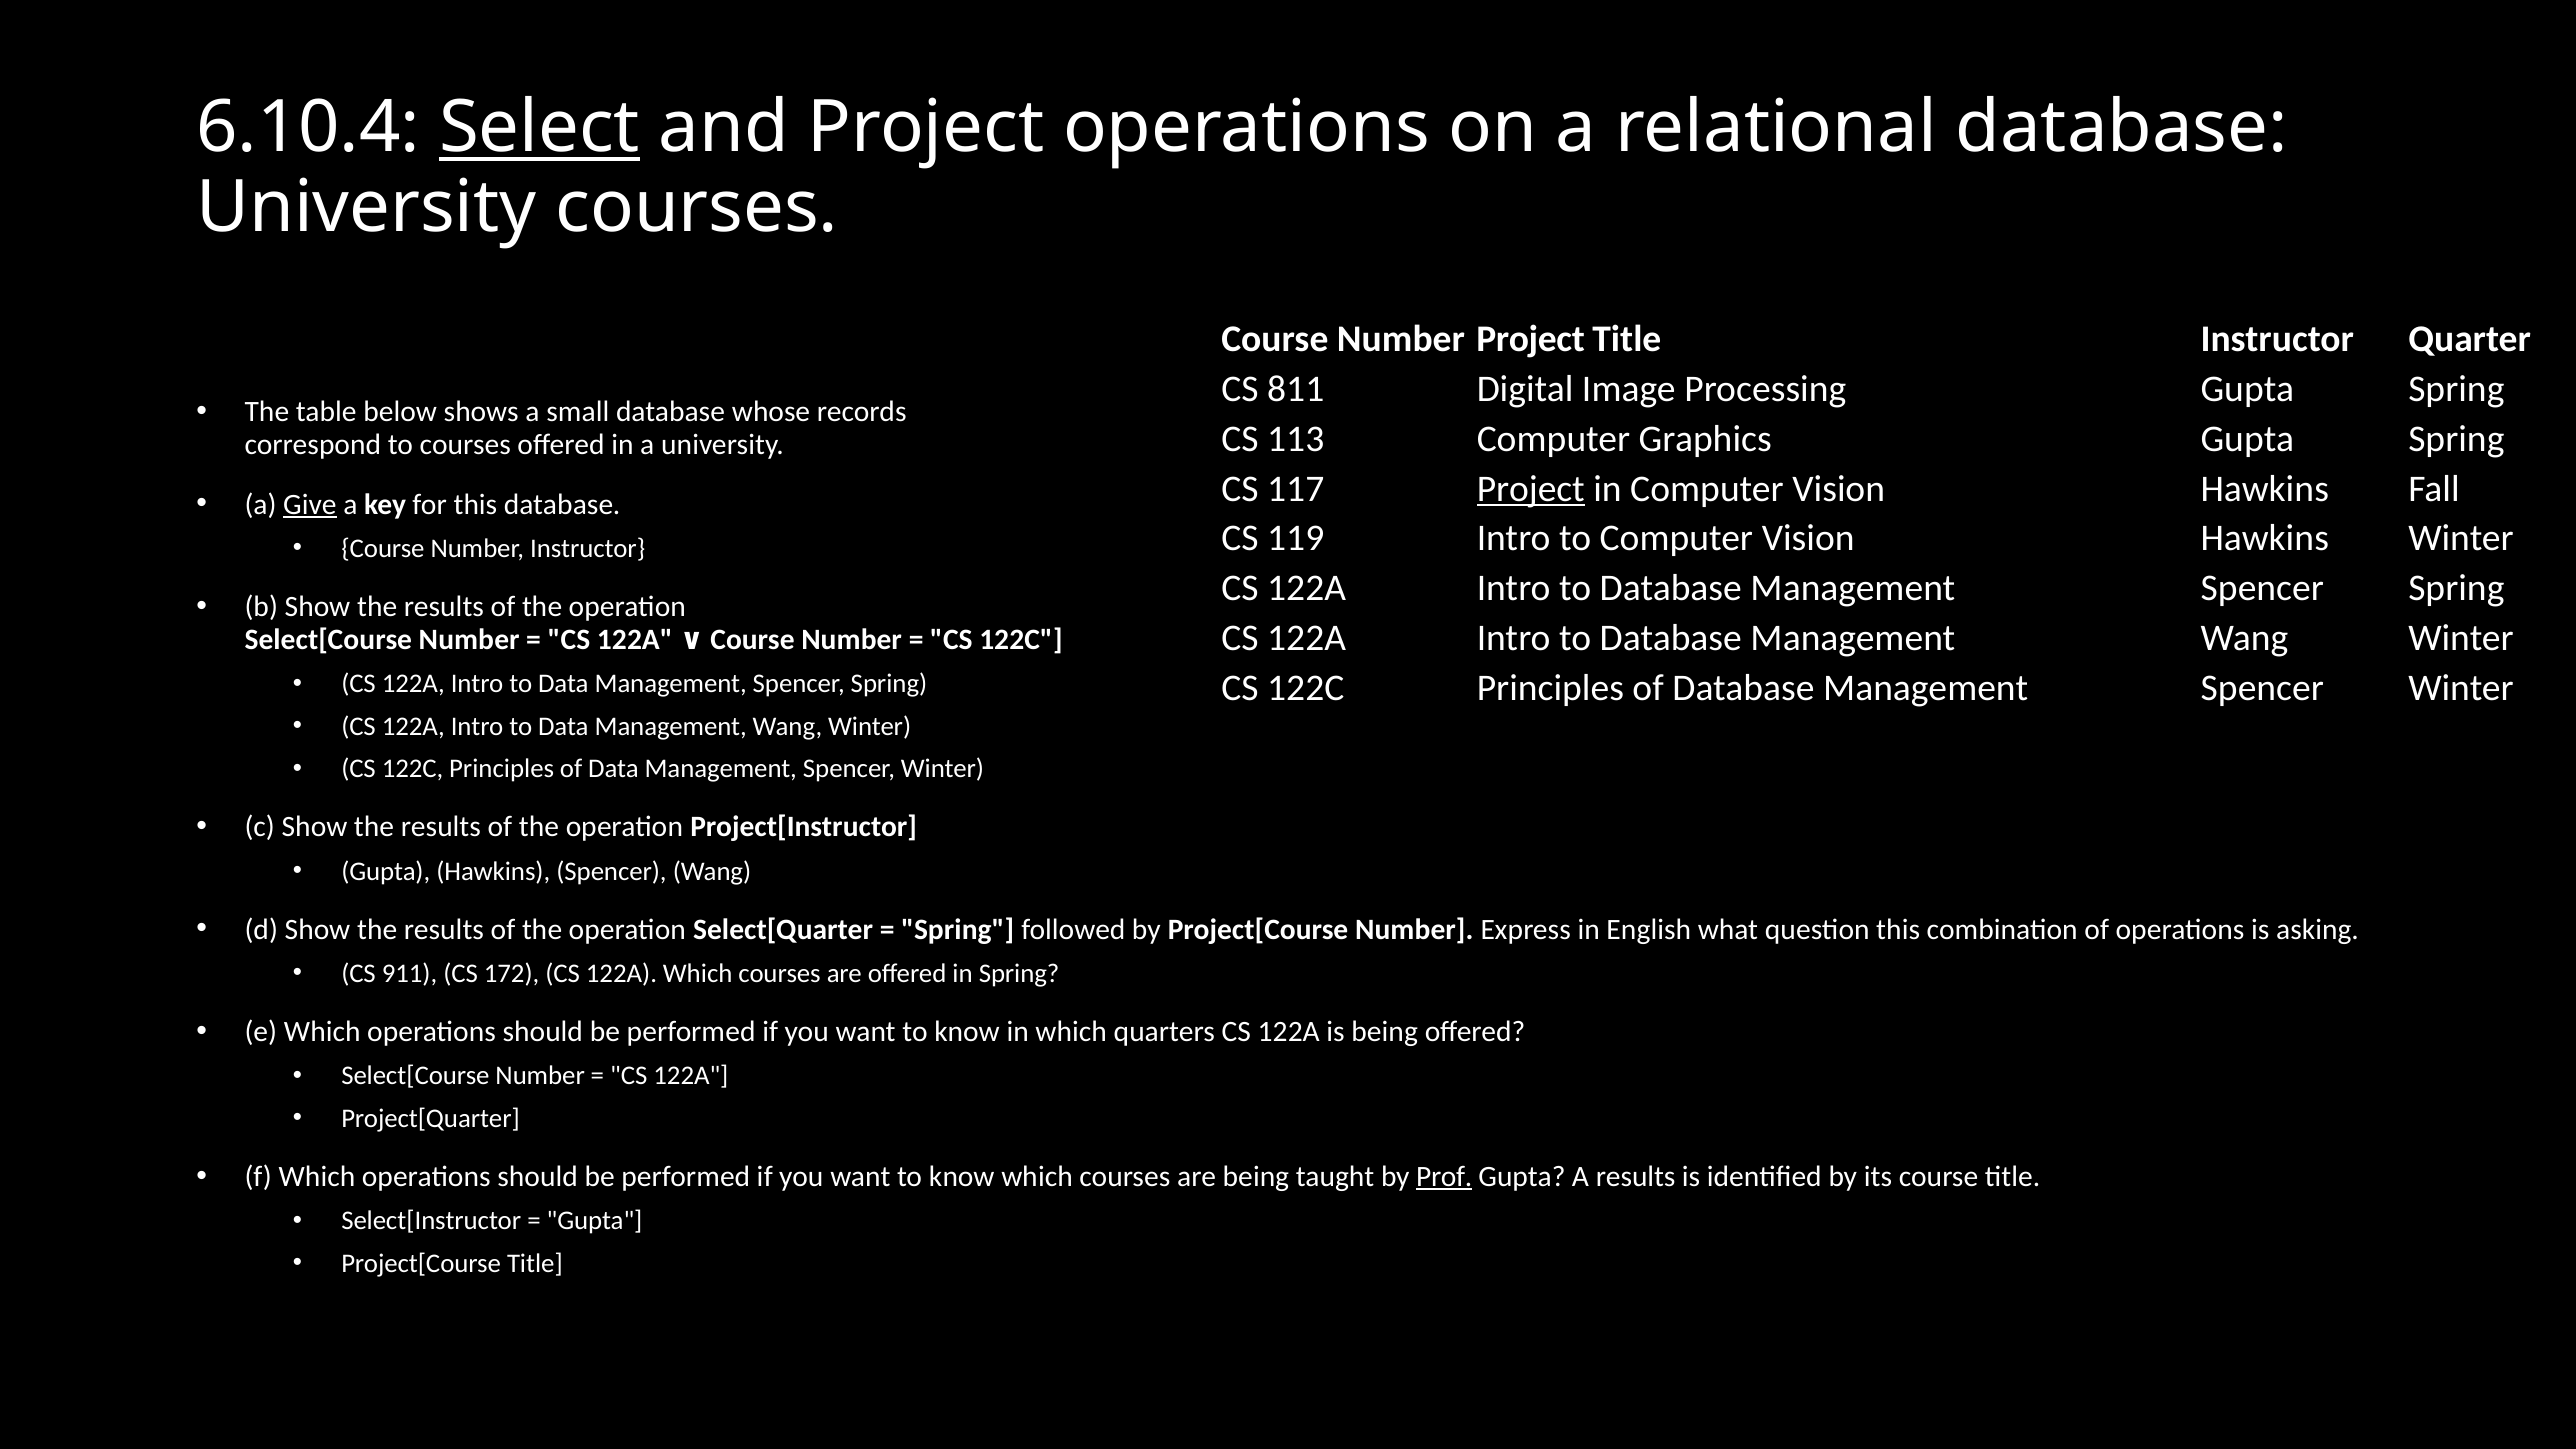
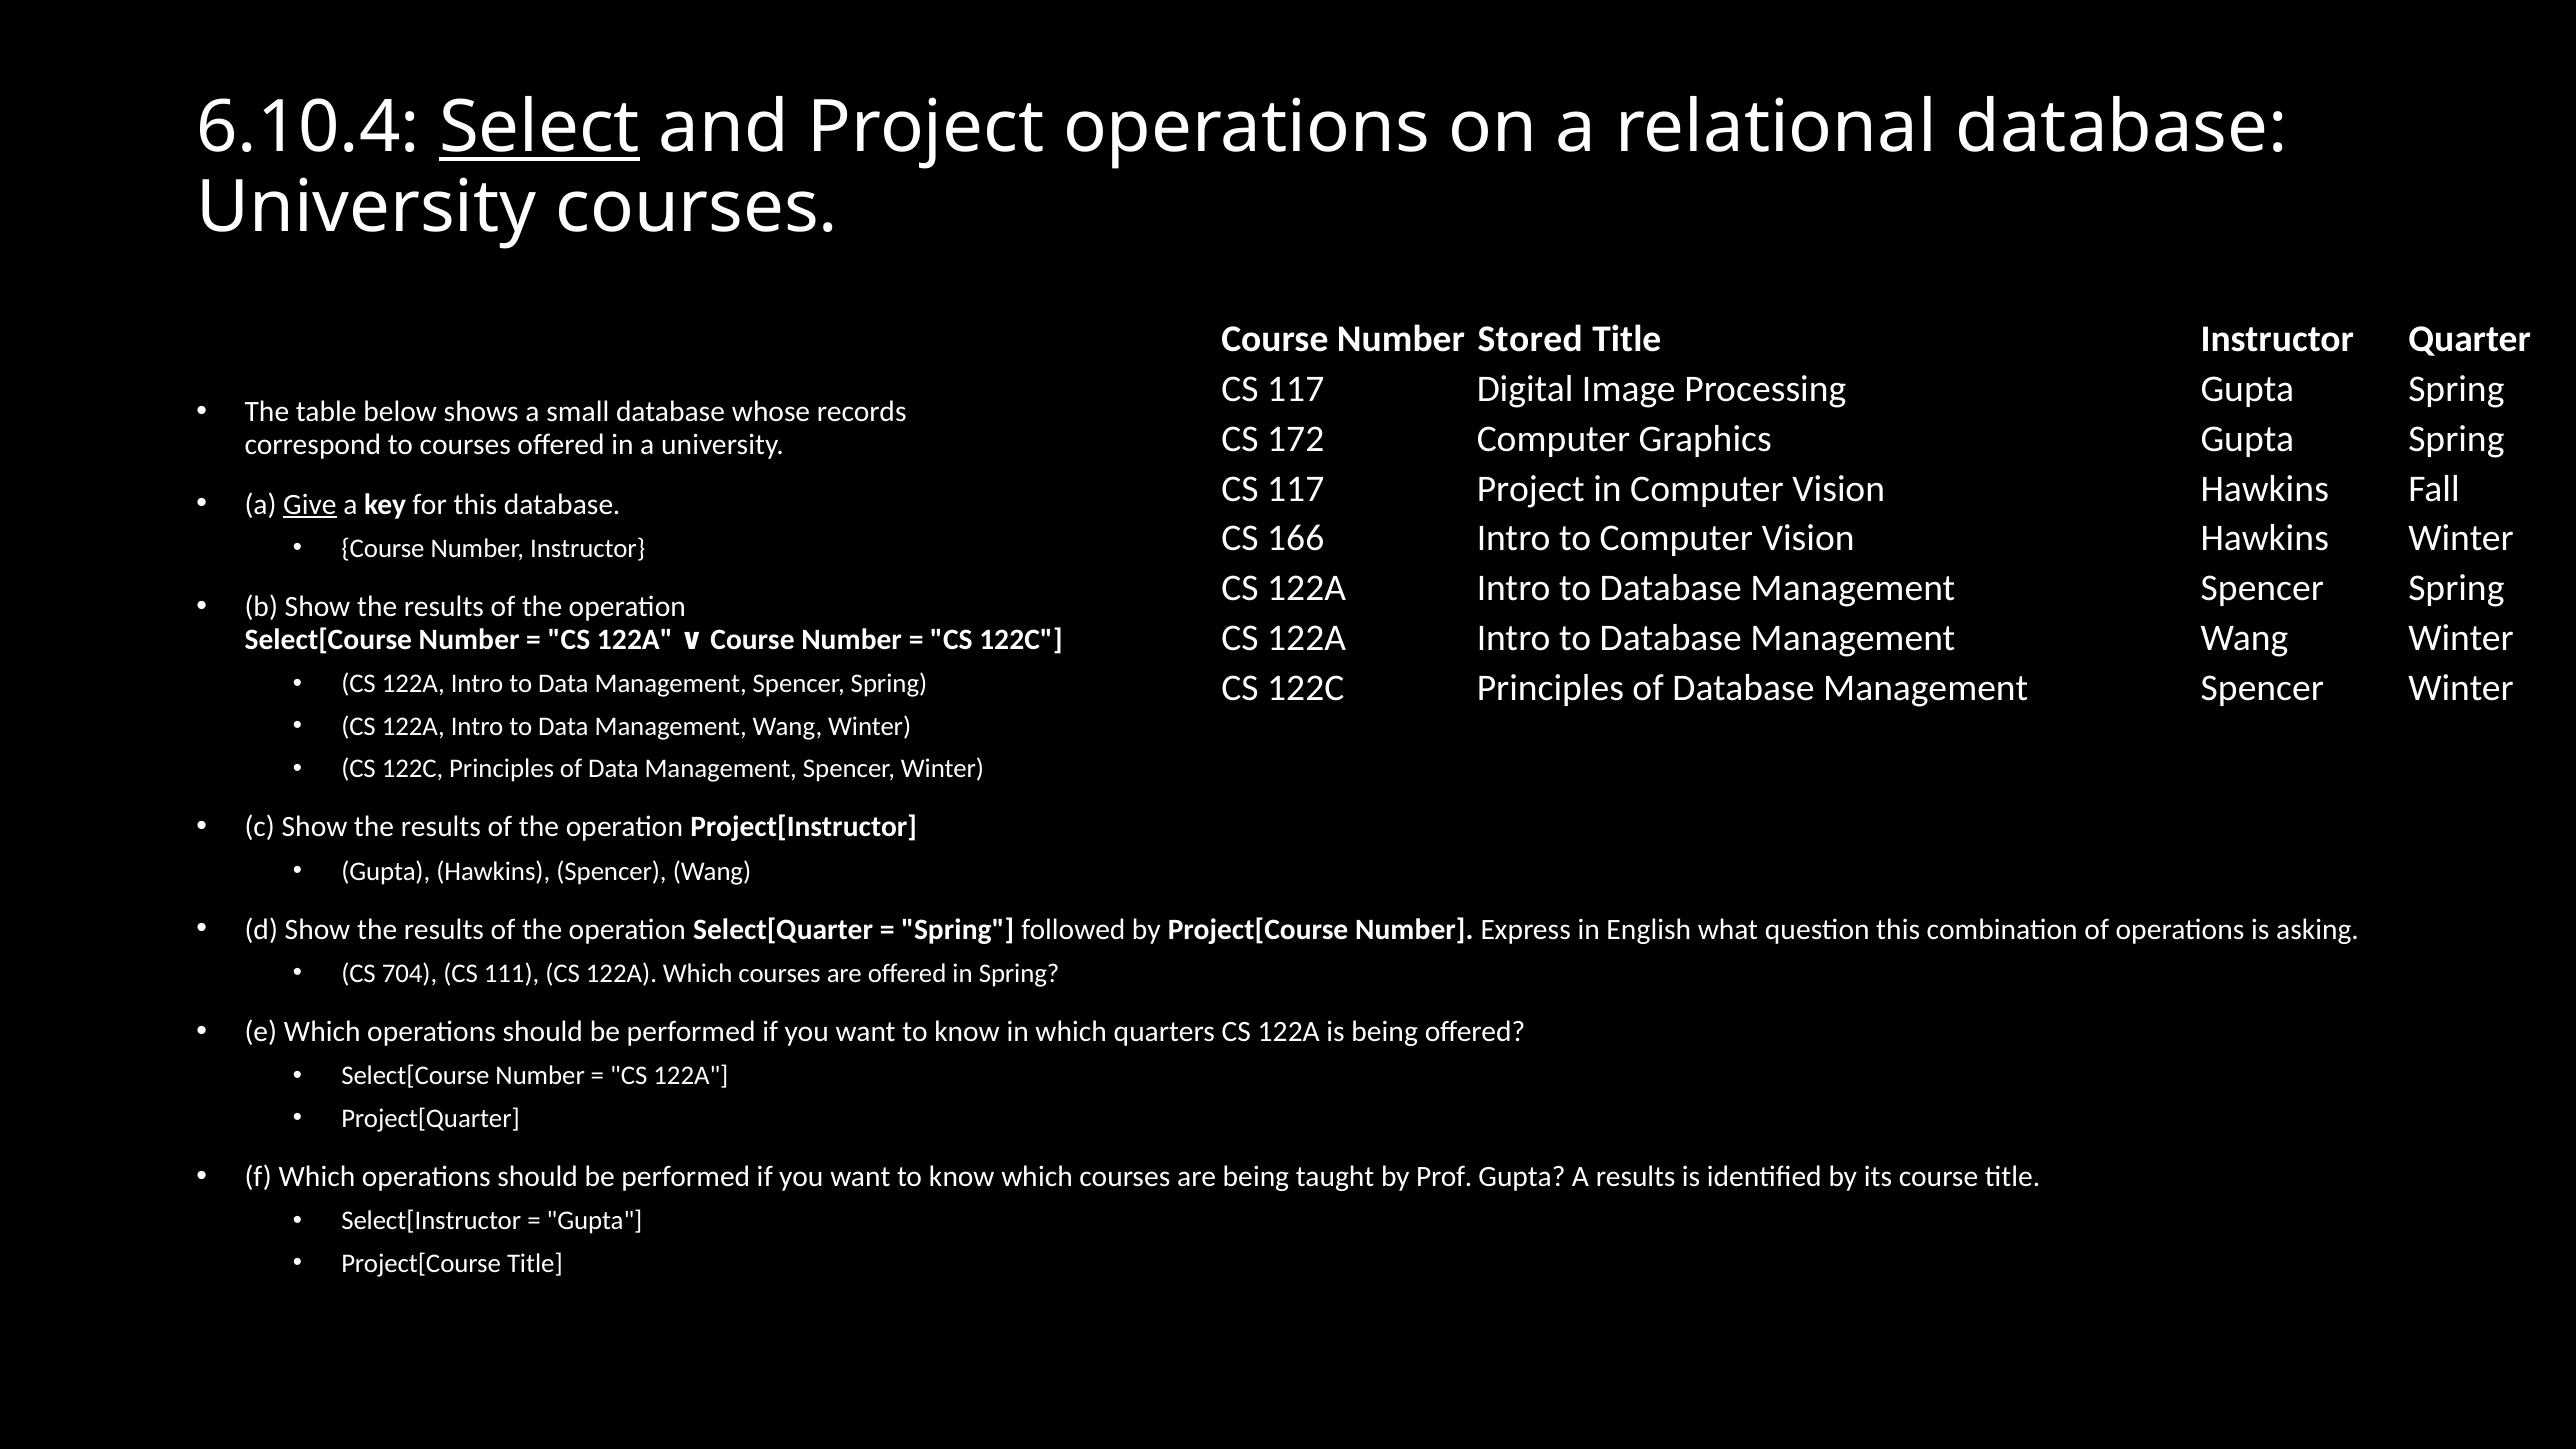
Number Project: Project -> Stored
811 at (1296, 389): 811 -> 117
113: 113 -> 172
Project at (1531, 489) underline: present -> none
119: 119 -> 166
911: 911 -> 704
172: 172 -> 111
Prof underline: present -> none
